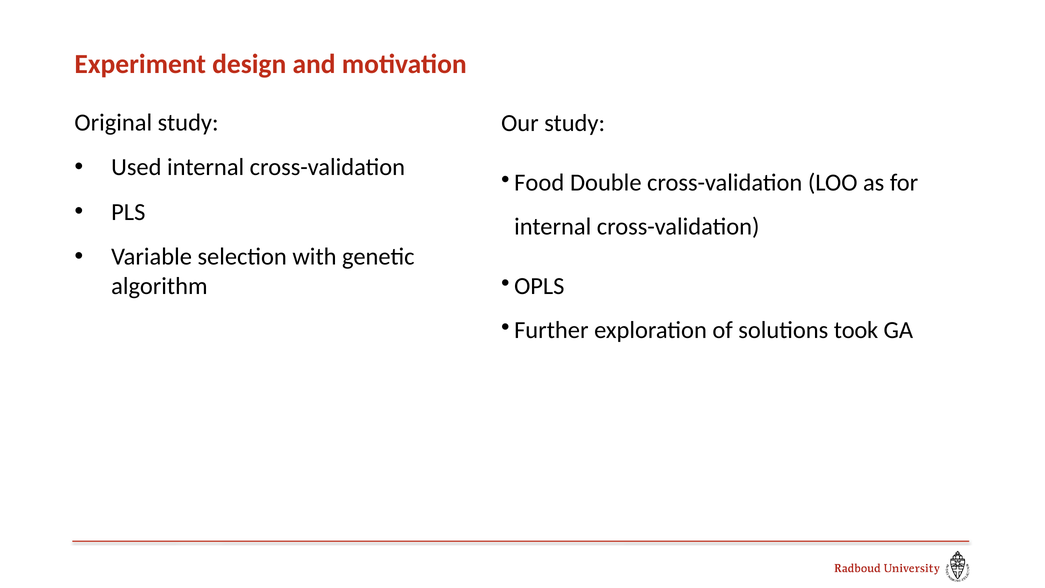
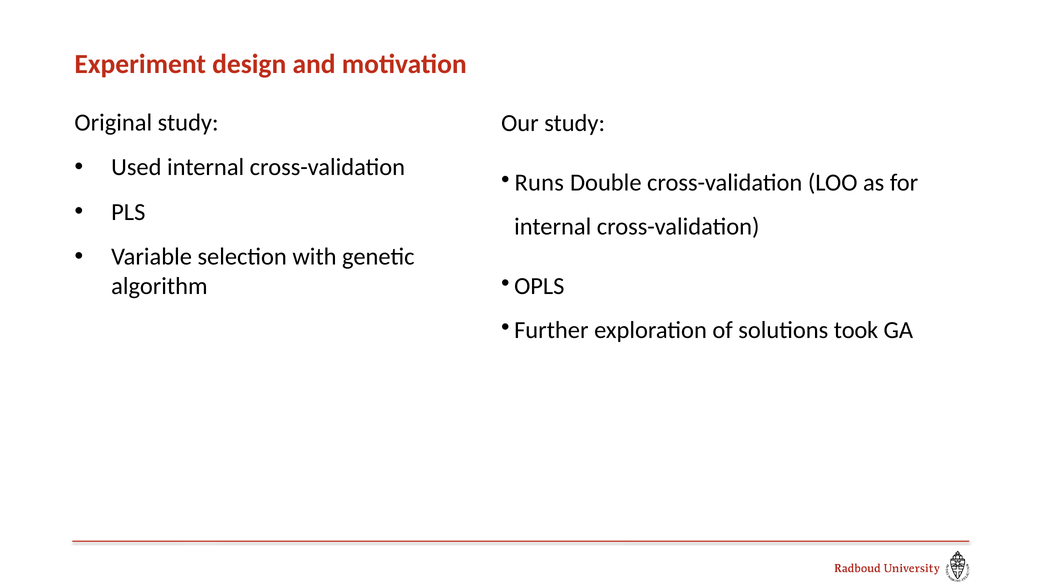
Food: Food -> Runs
